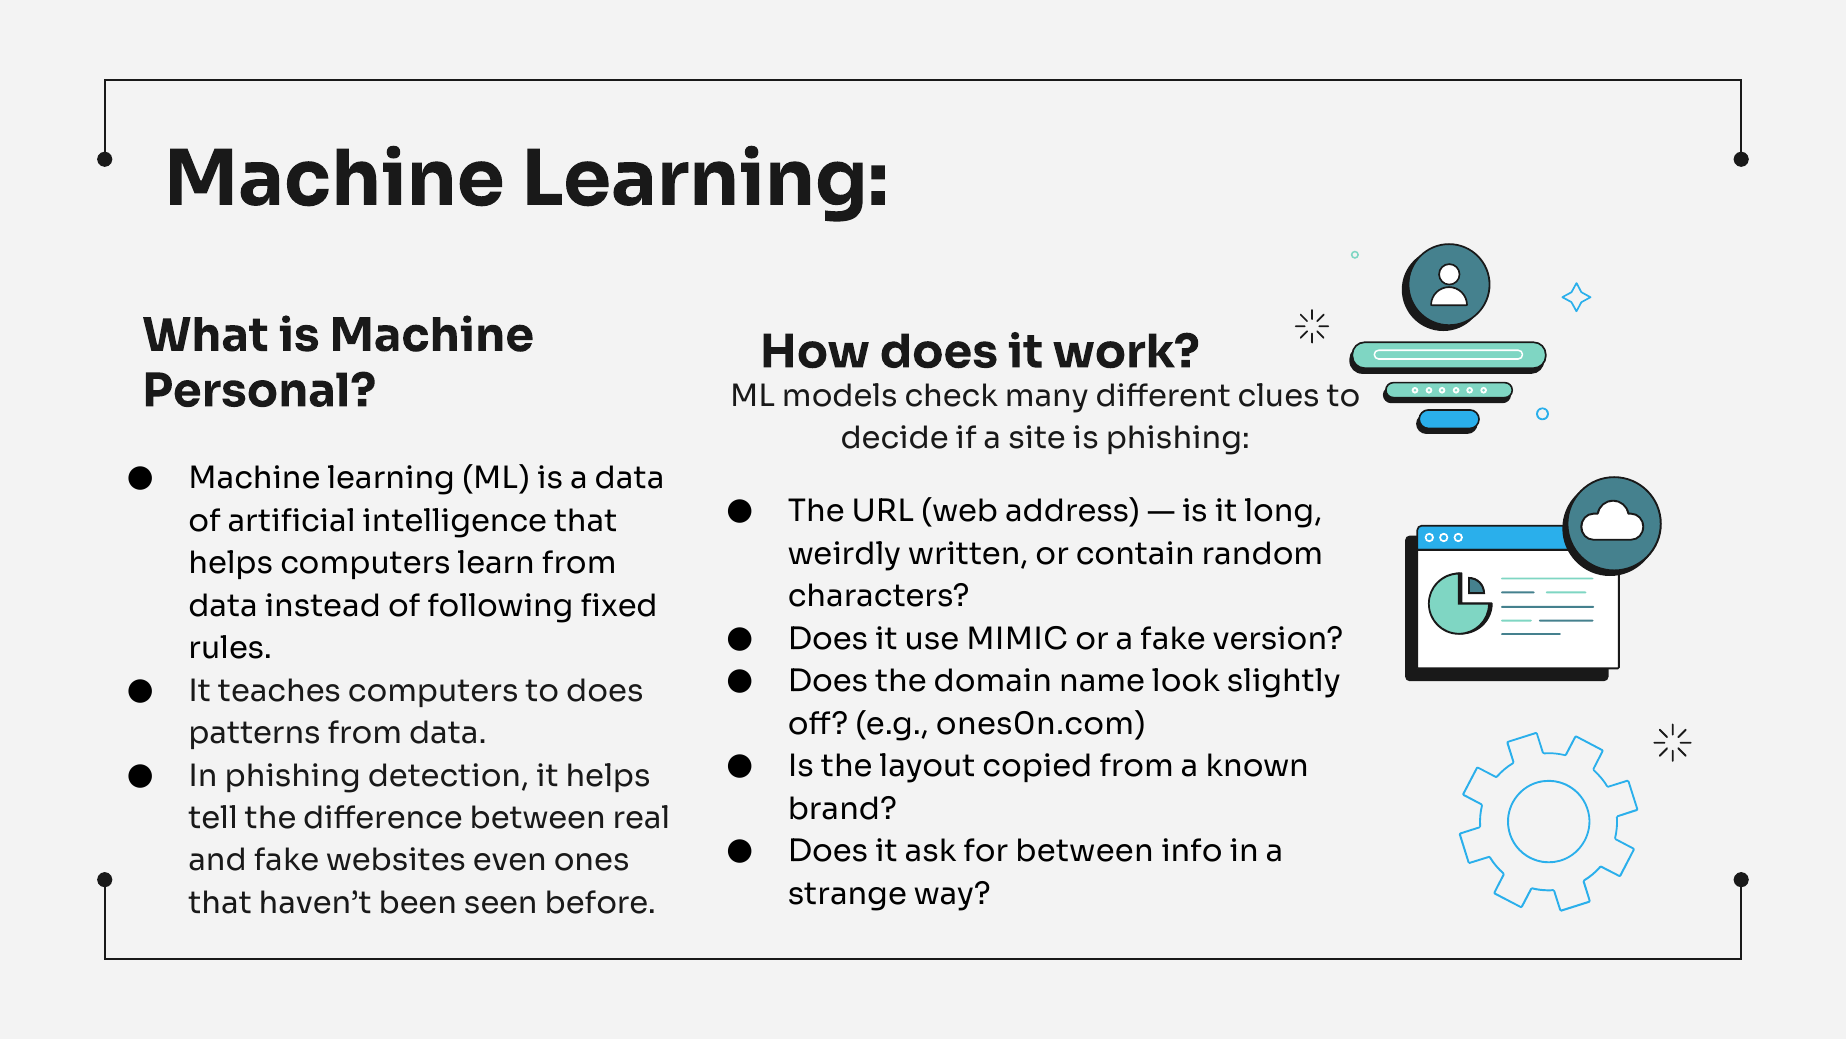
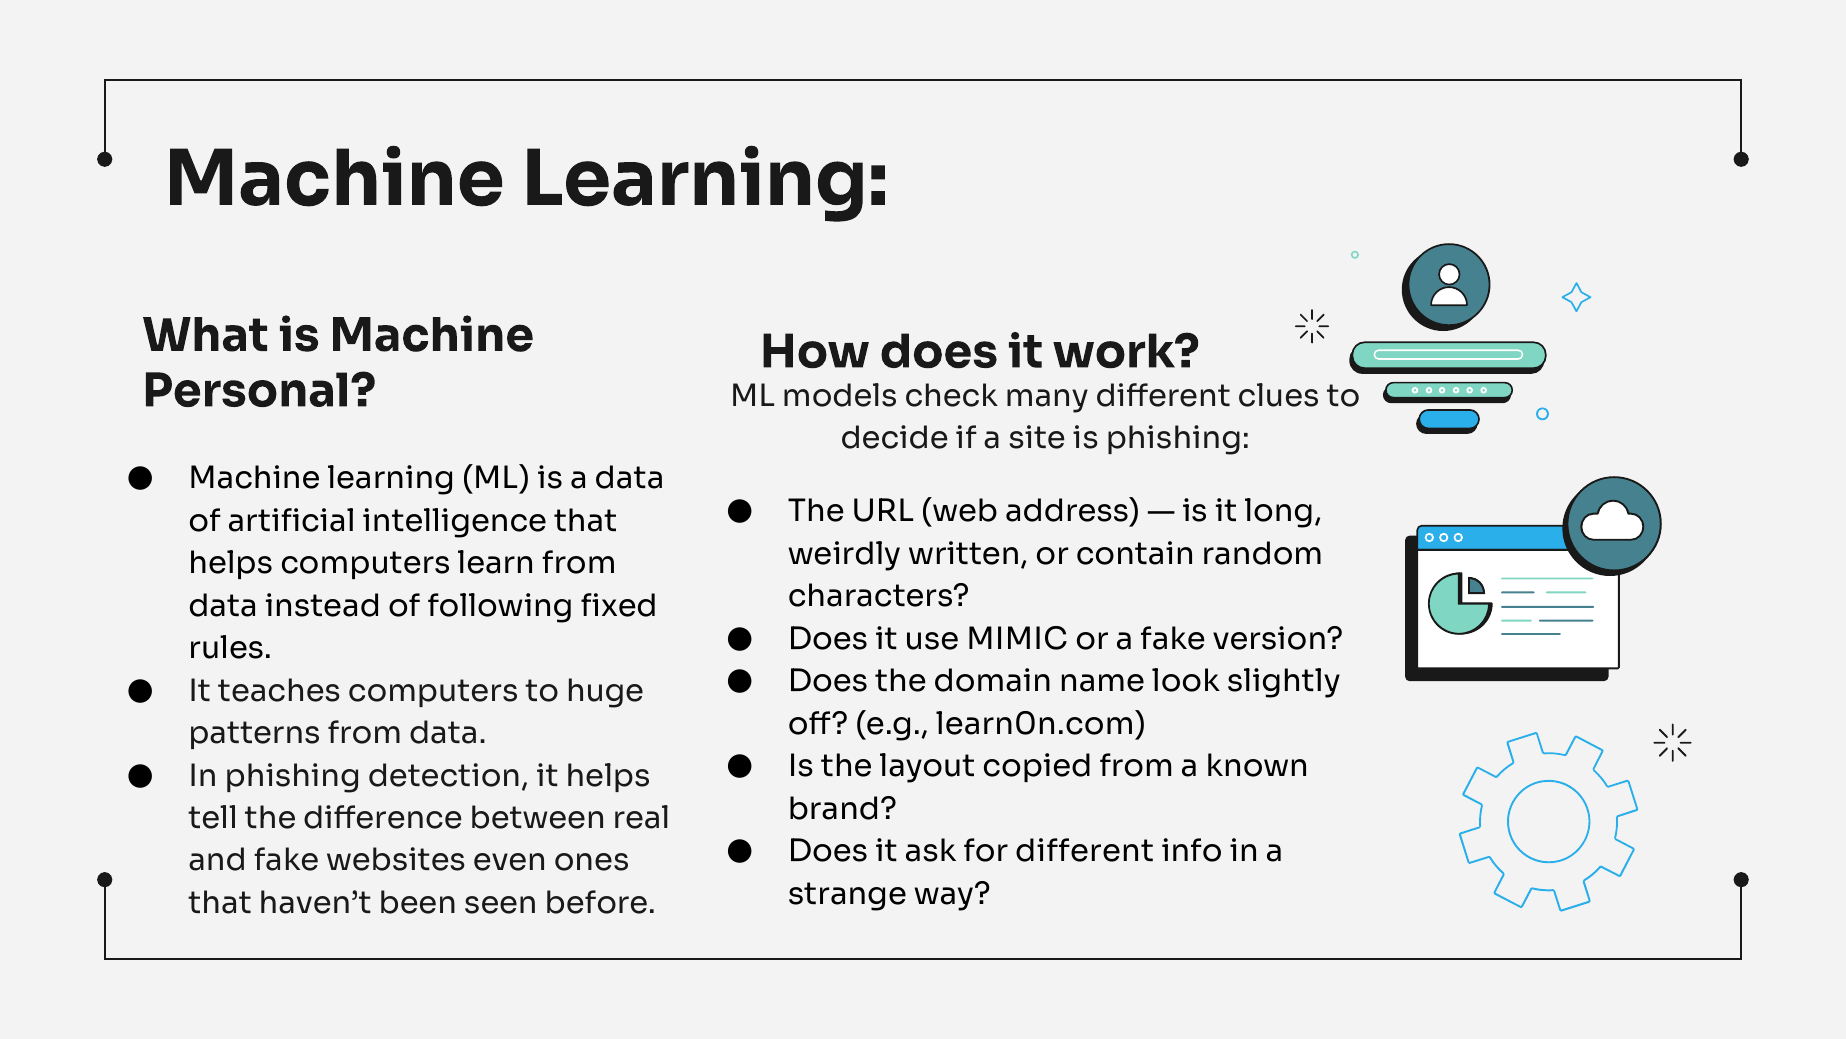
to does: does -> huge
ones0n.com: ones0n.com -> learn0n.com
for between: between -> different
